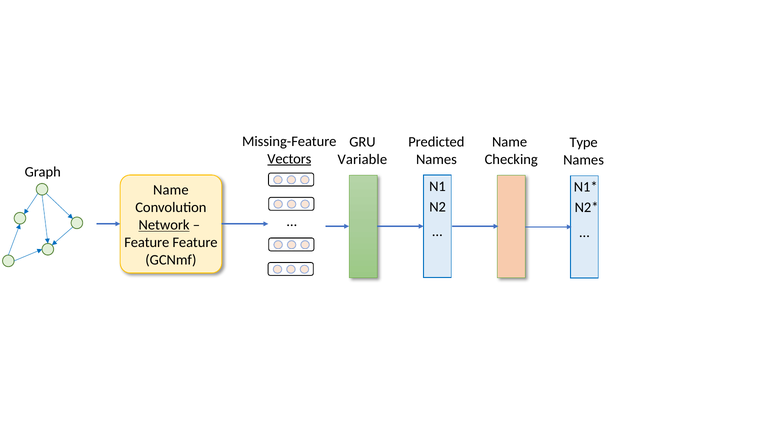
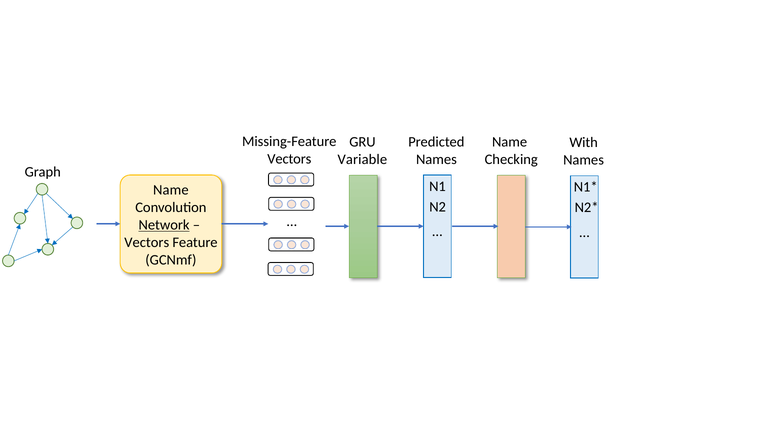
Type: Type -> With
Vectors at (289, 159) underline: present -> none
Feature at (147, 242): Feature -> Vectors
